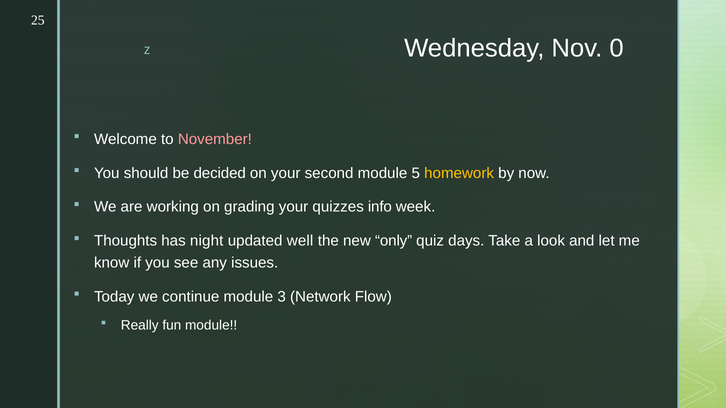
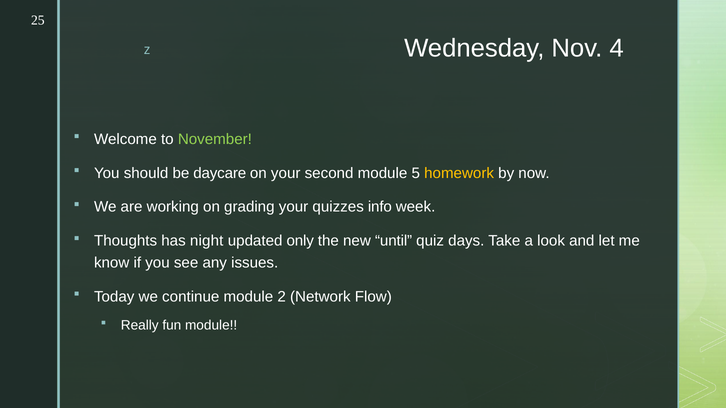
0: 0 -> 4
November colour: pink -> light green
decided: decided -> daycare
well: well -> only
only: only -> until
3: 3 -> 2
